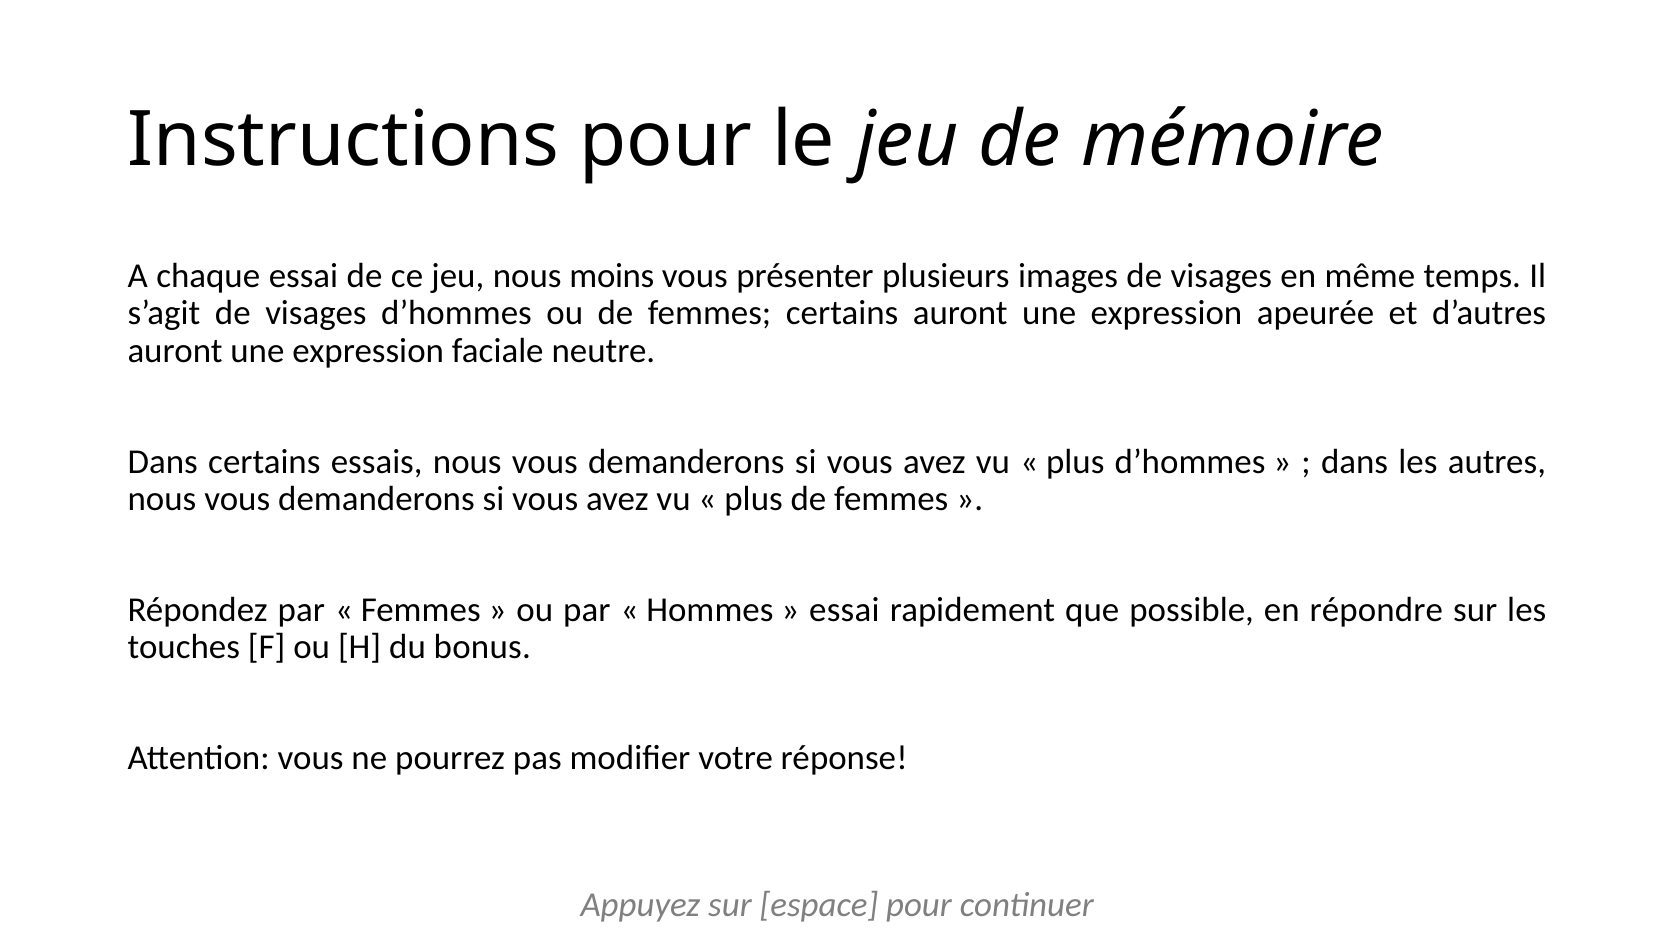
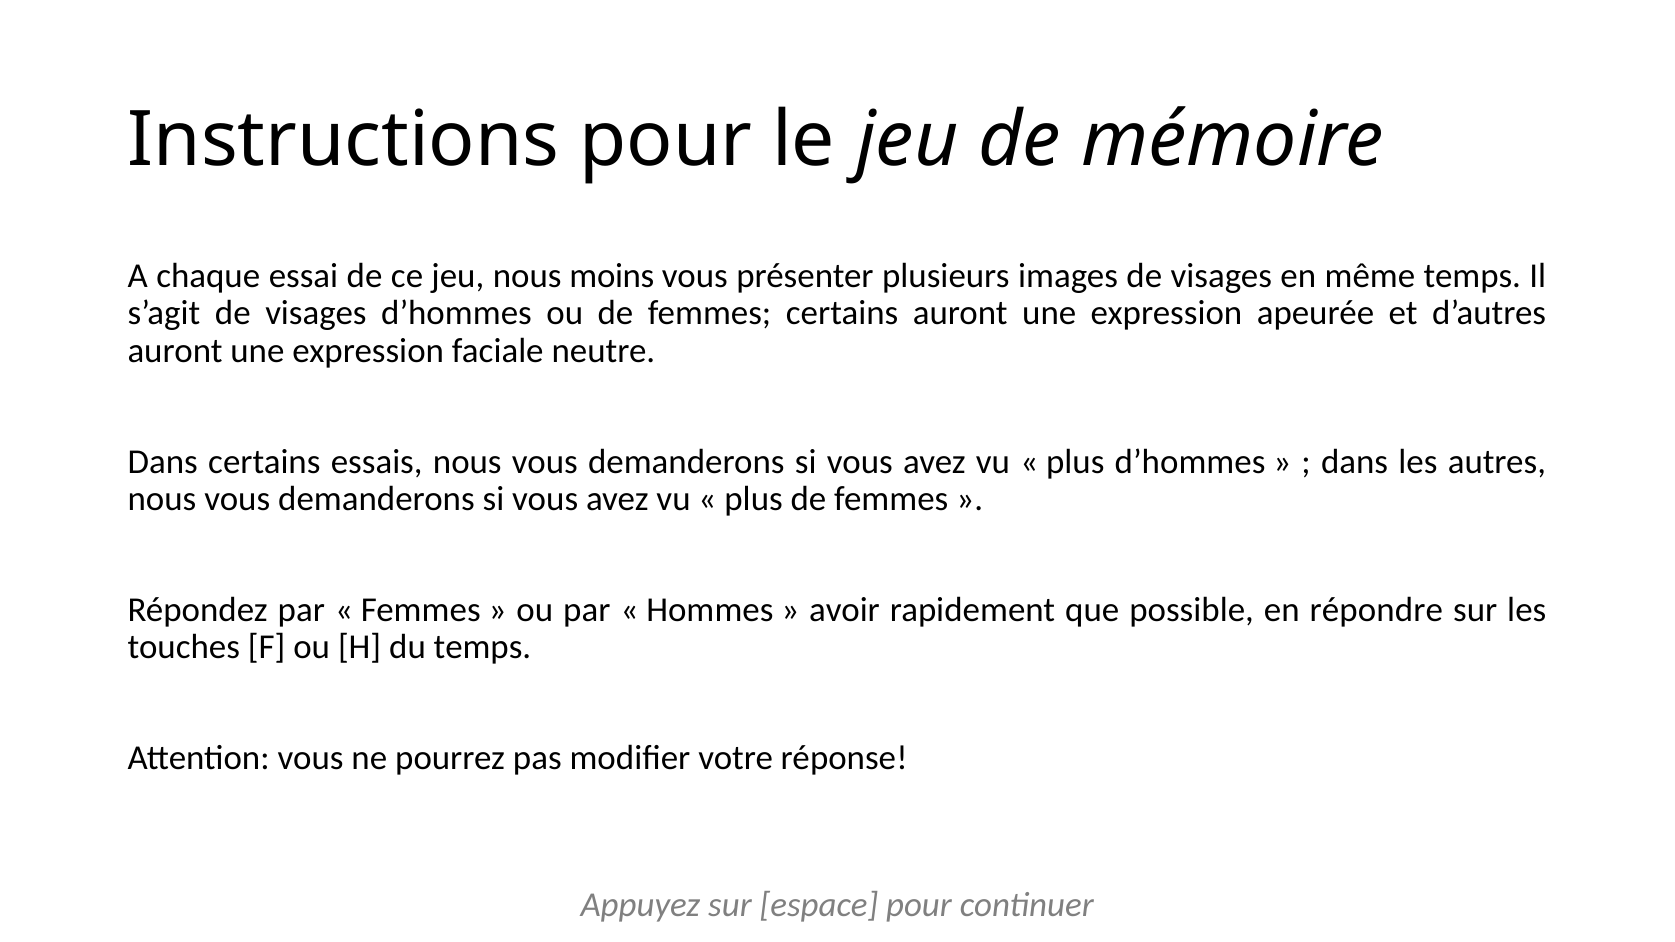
essai at (844, 610): essai -> avoir
du bonus: bonus -> temps
